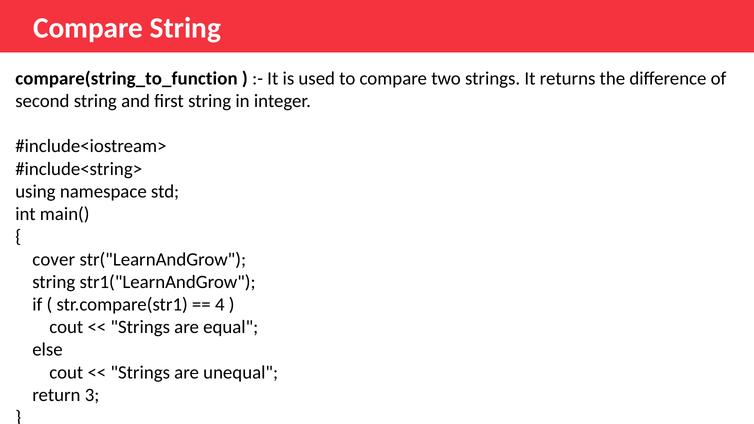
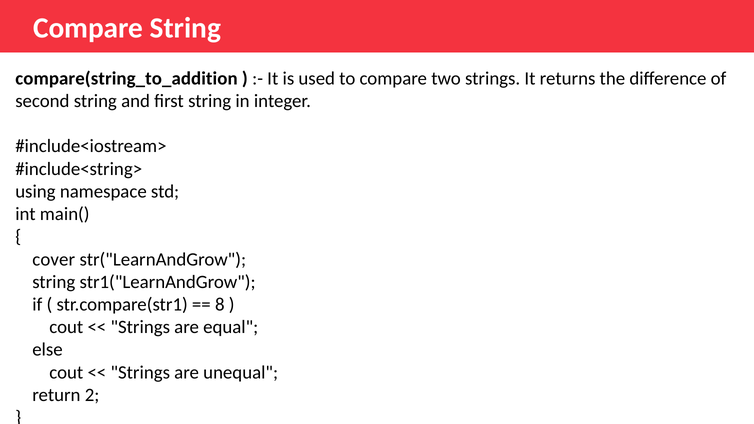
compare(string_to_function: compare(string_to_function -> compare(string_to_addition
4: 4 -> 8
3: 3 -> 2
